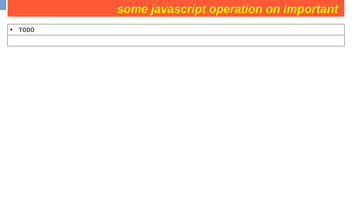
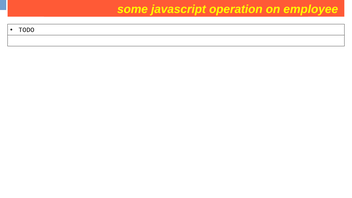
important: important -> employee
